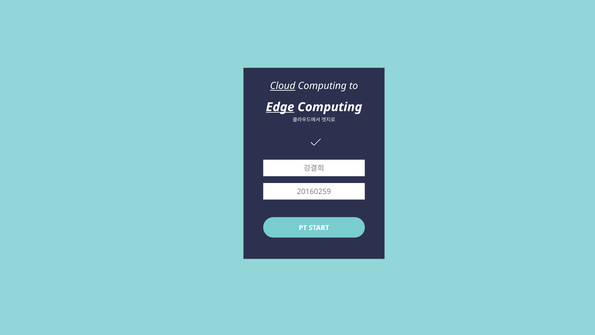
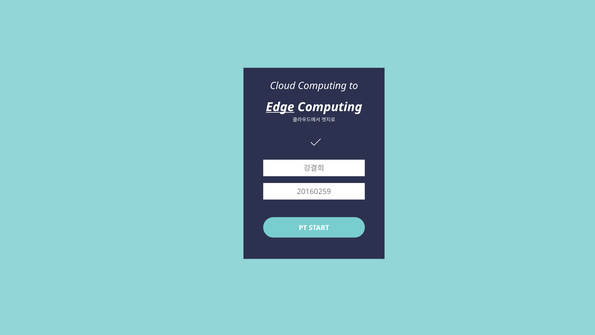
Cloud underline: present -> none
